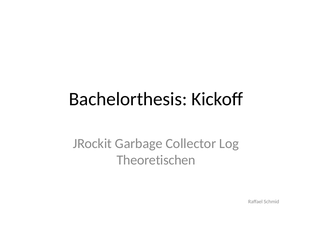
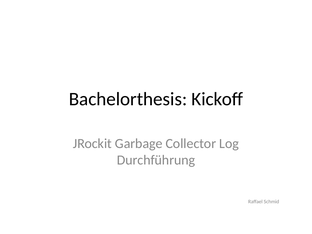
Theoretischen: Theoretischen -> Durchführung
